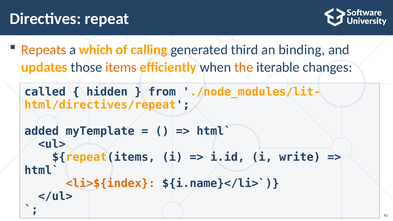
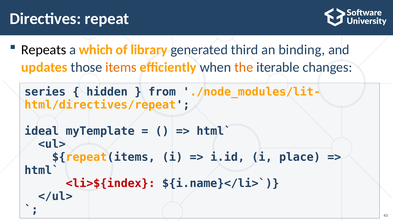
Repeats colour: orange -> black
calling: calling -> library
called: called -> series
added: added -> ideal
write: write -> place
<li>${index colour: orange -> red
